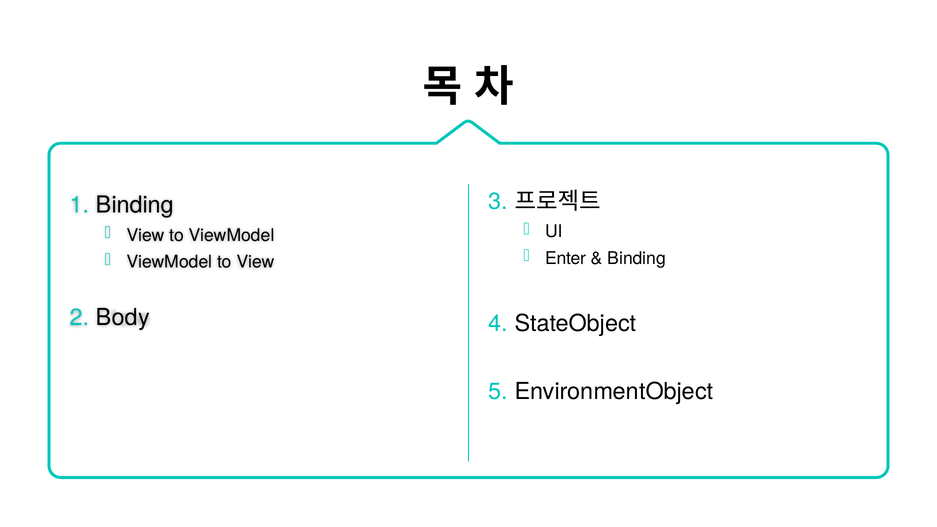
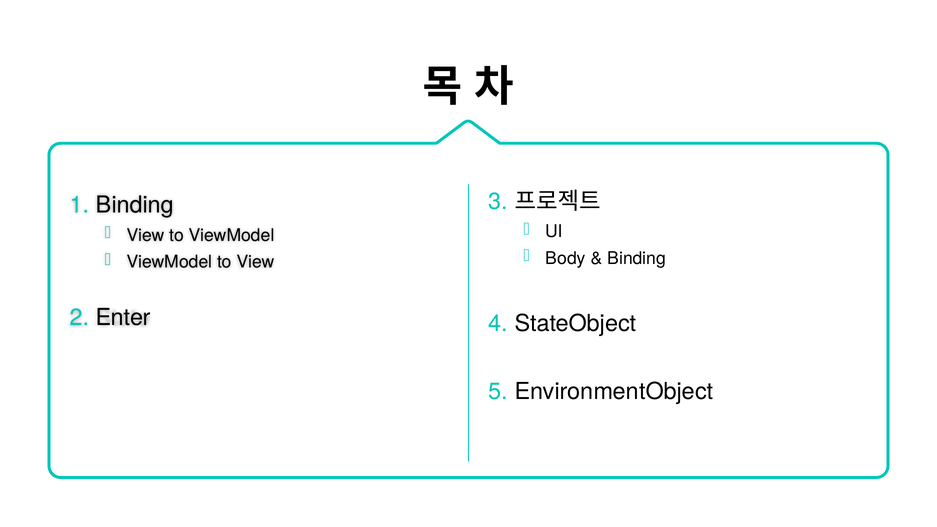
Enter: Enter -> Body
Body: Body -> Enter
